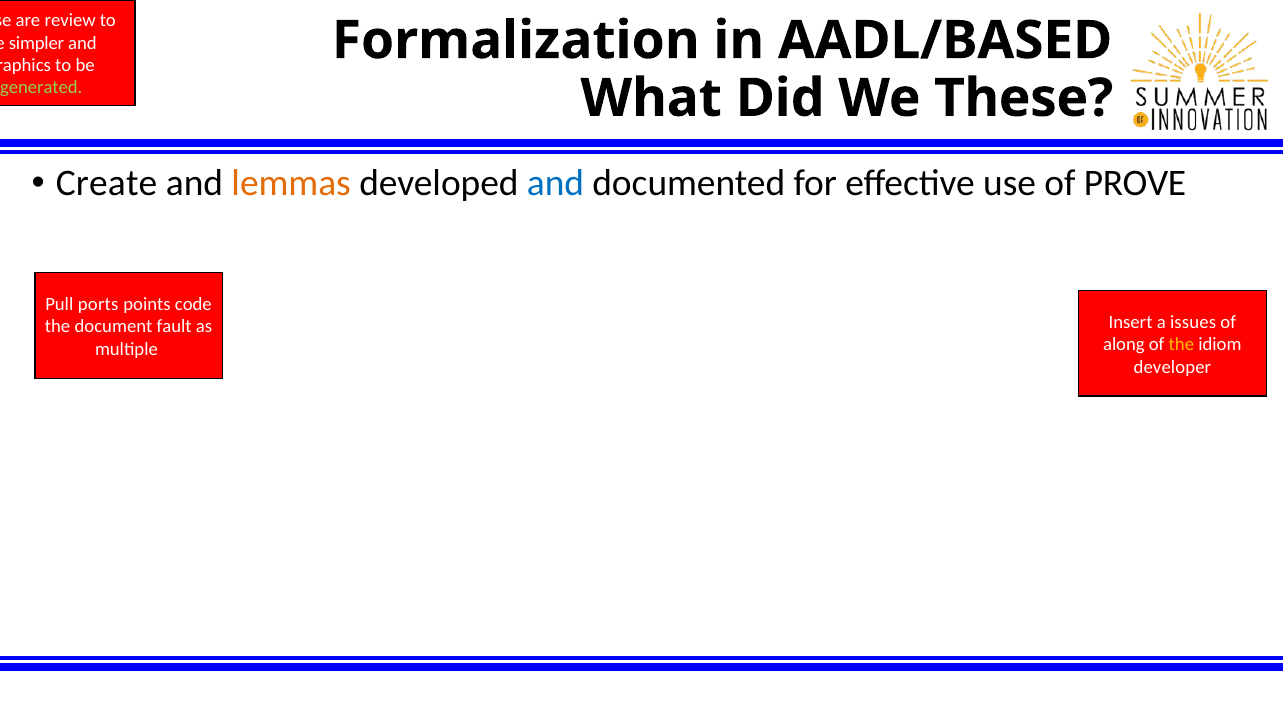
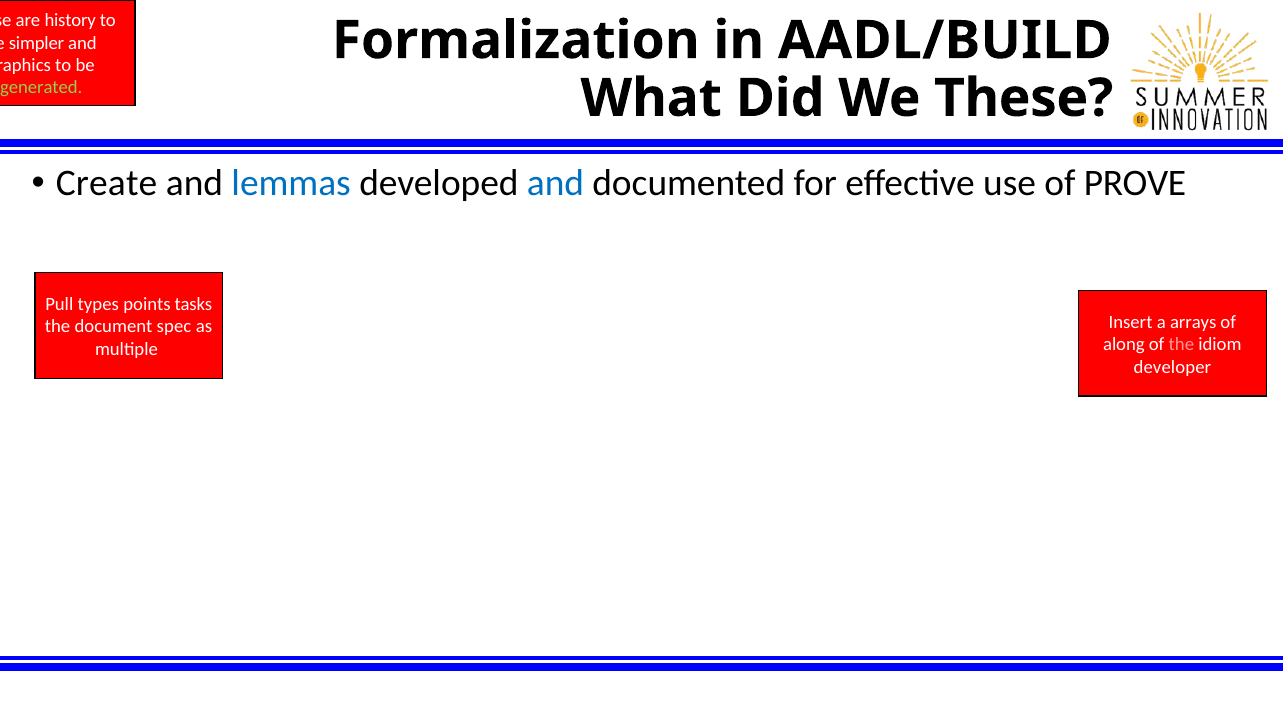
review: review -> history
AADL/BASED: AADL/BASED -> AADL/BUILD
lemmas colour: orange -> blue
ports: ports -> types
code: code -> tasks
issues: issues -> arrays
fault: fault -> spec
the at (1181, 344) colour: yellow -> pink
